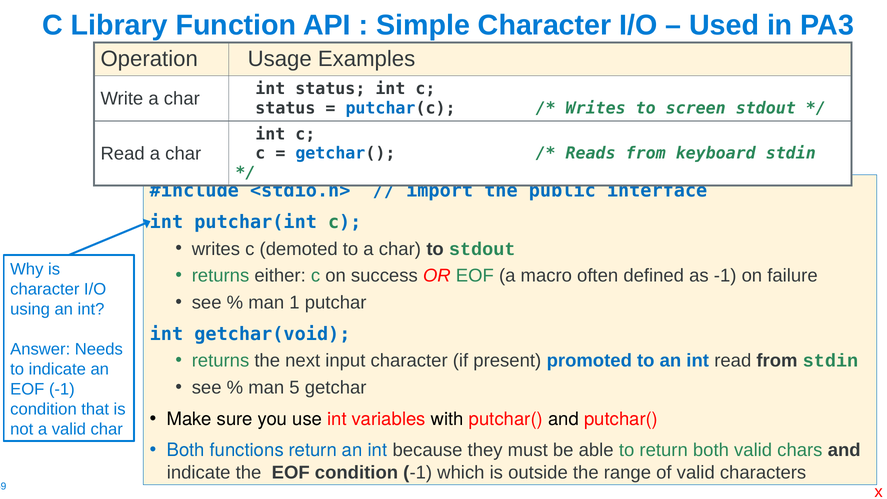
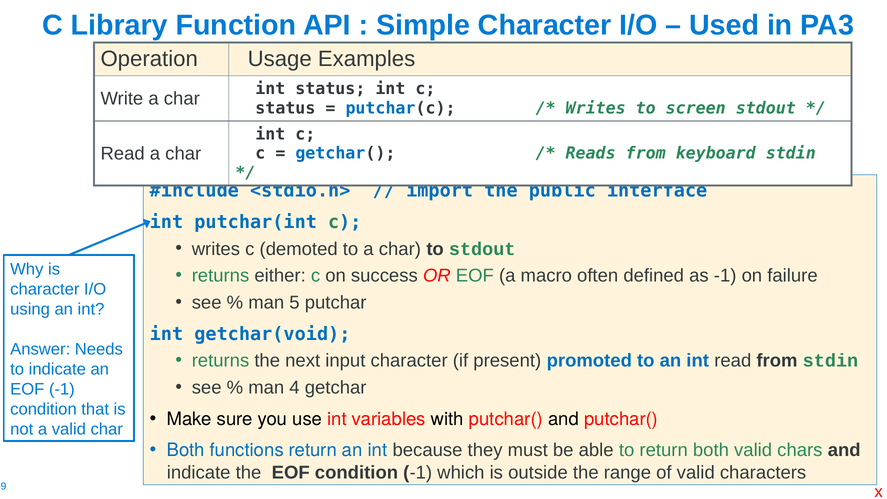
1: 1 -> 5
5: 5 -> 4
